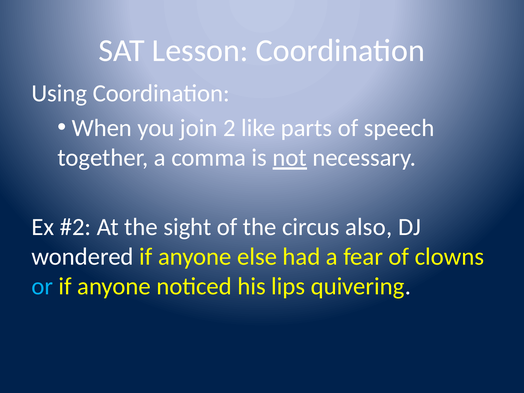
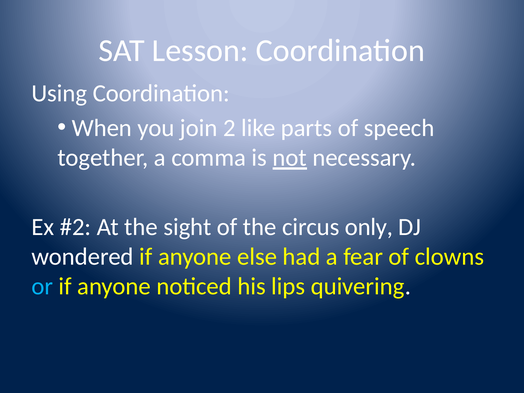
also: also -> only
